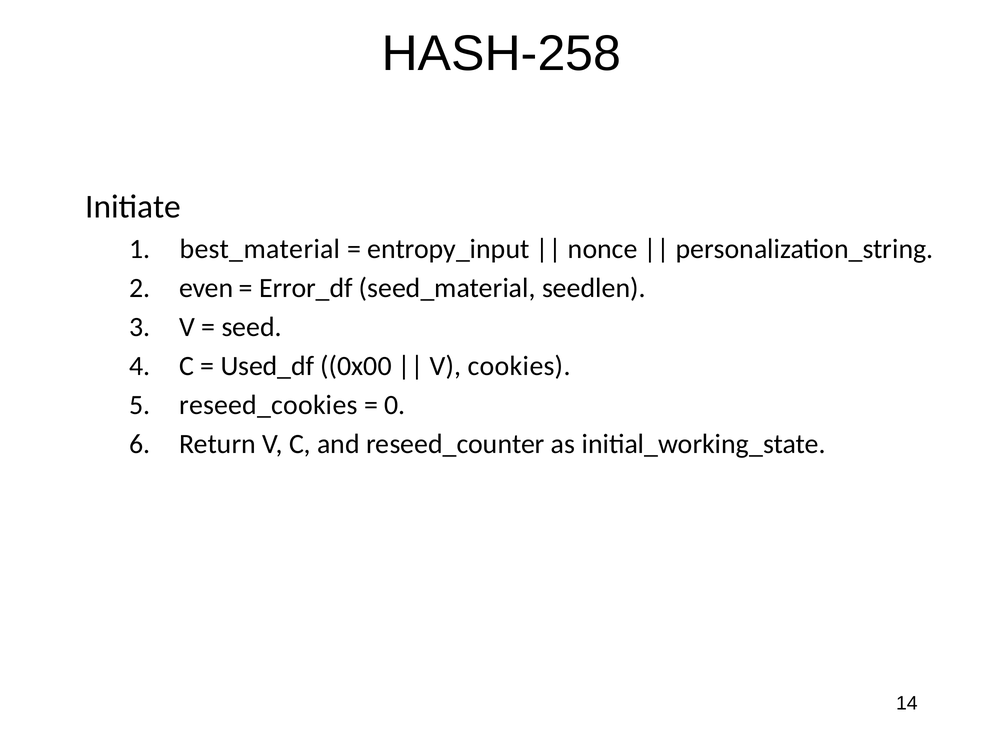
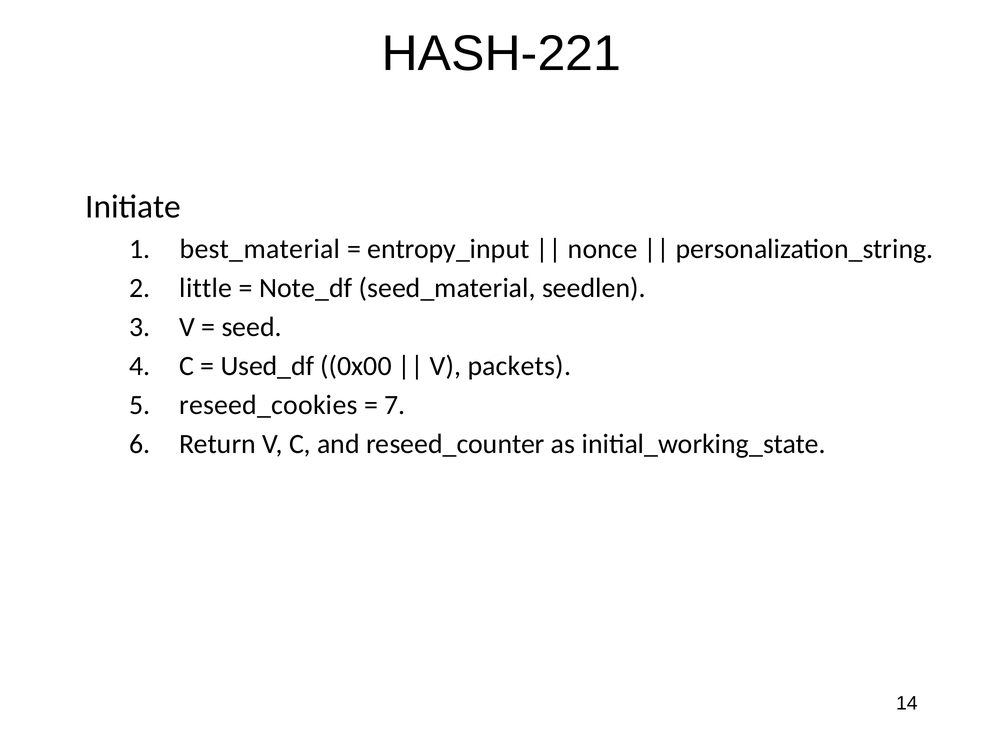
HASH-258: HASH-258 -> HASH-221
even: even -> little
Error_df: Error_df -> Note_df
cookies: cookies -> packets
0: 0 -> 7
